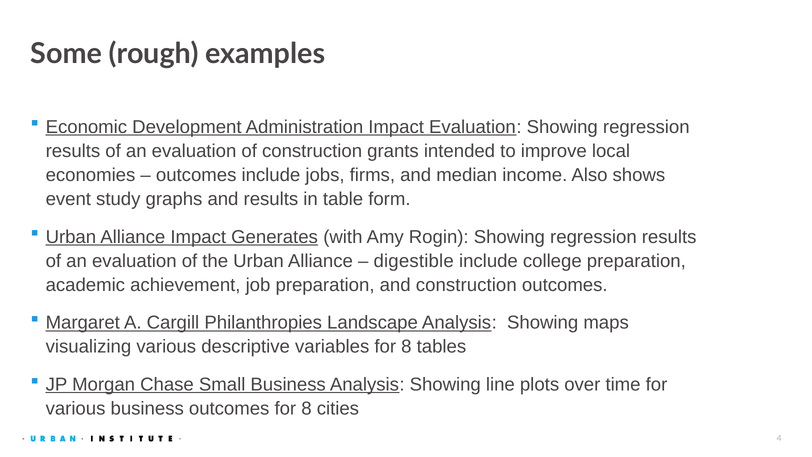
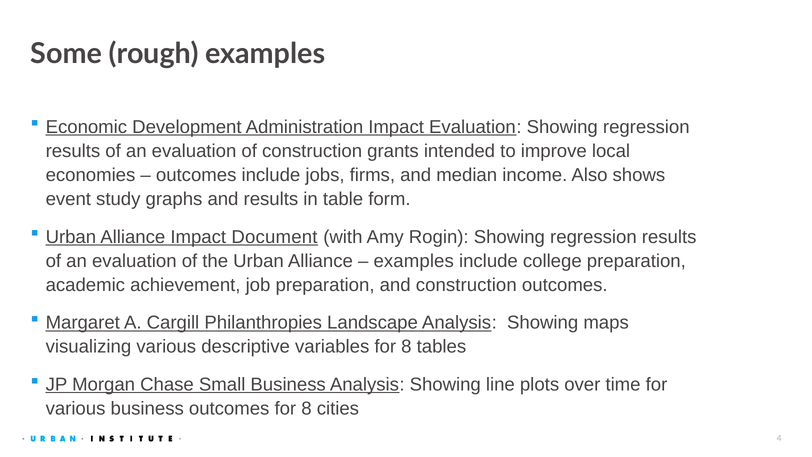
Generates: Generates -> Document
digestible at (414, 261): digestible -> examples
